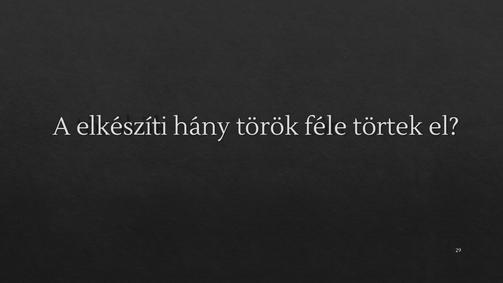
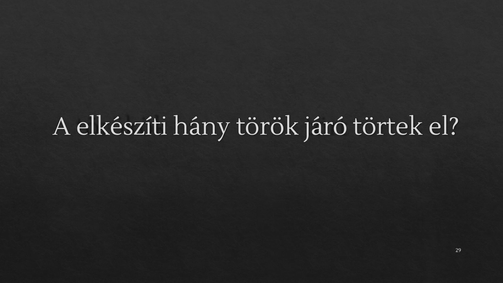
féle: féle -> járó
